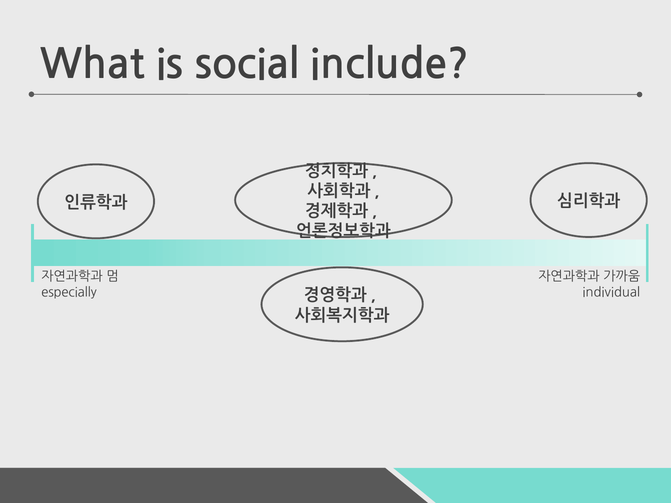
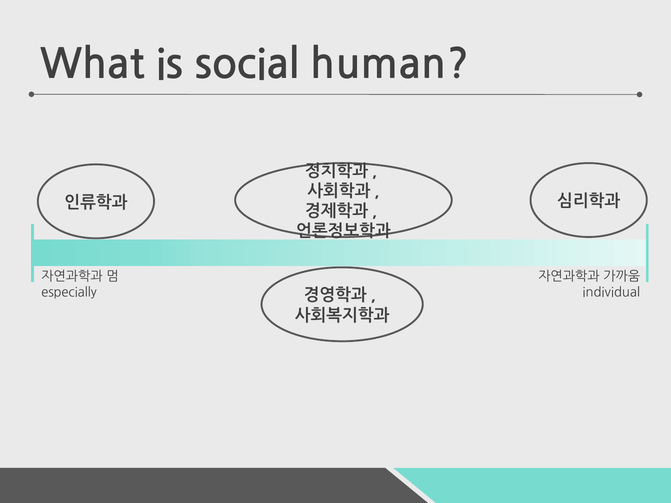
include: include -> human
